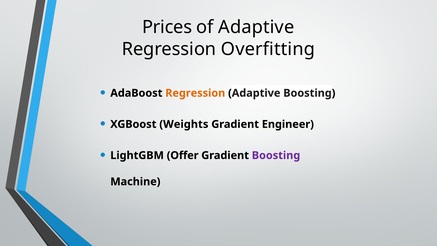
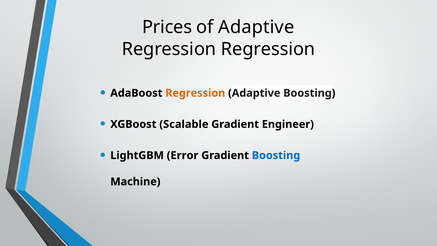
Regression Overfitting: Overfitting -> Regression
Weights: Weights -> Scalable
Offer: Offer -> Error
Boosting at (276, 155) colour: purple -> blue
